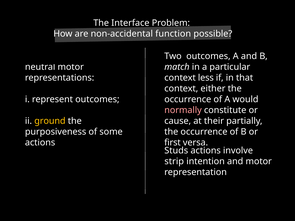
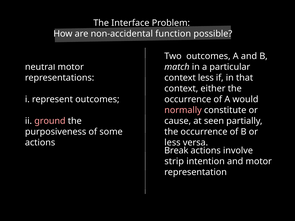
ground colour: yellow -> pink
their: their -> seen
first at (173, 143): first -> less
Studs: Studs -> Break
